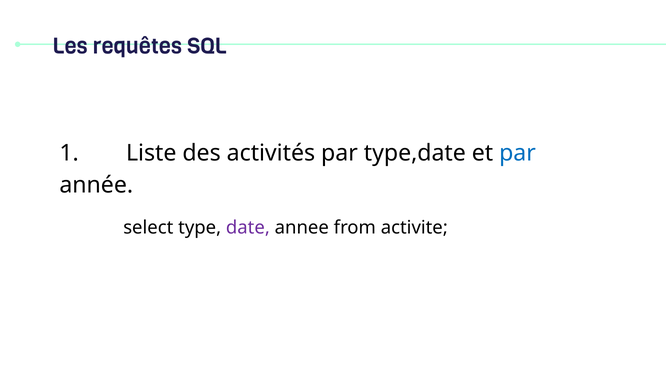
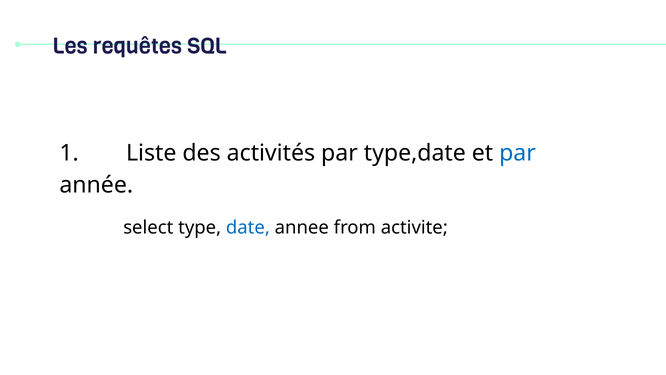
date colour: purple -> blue
